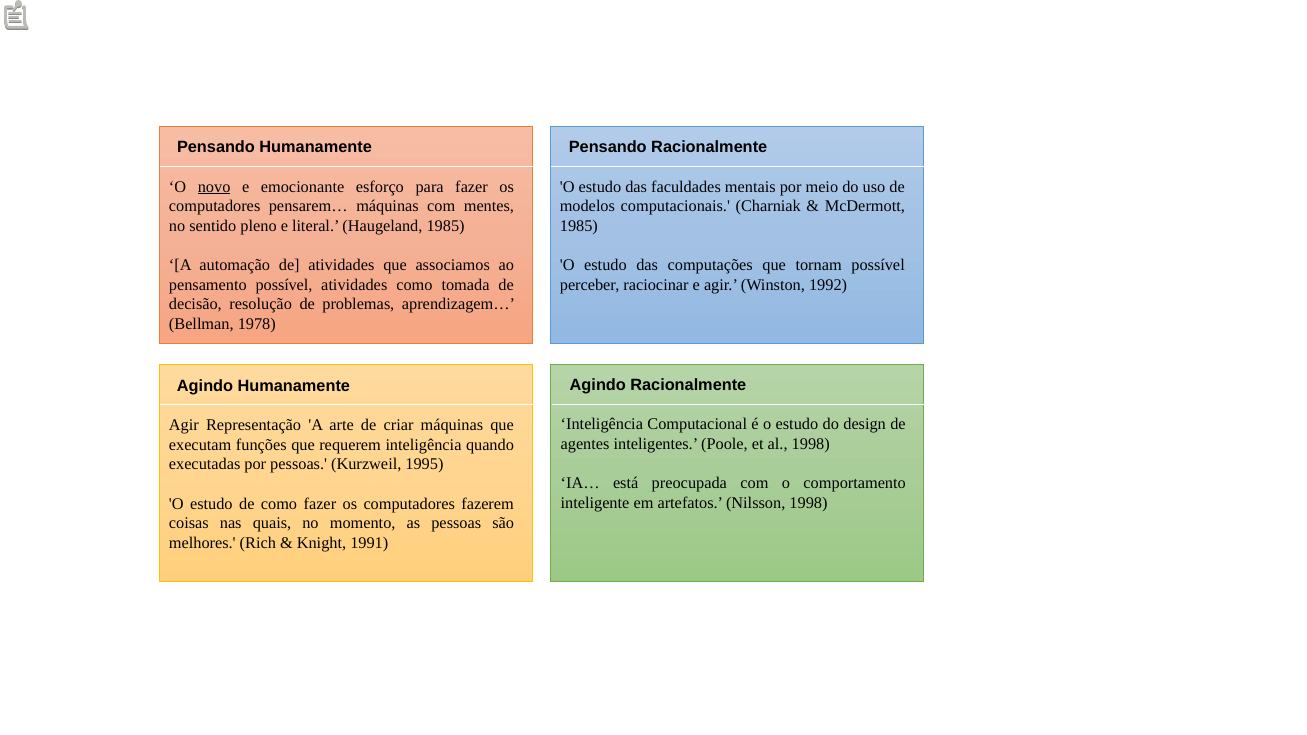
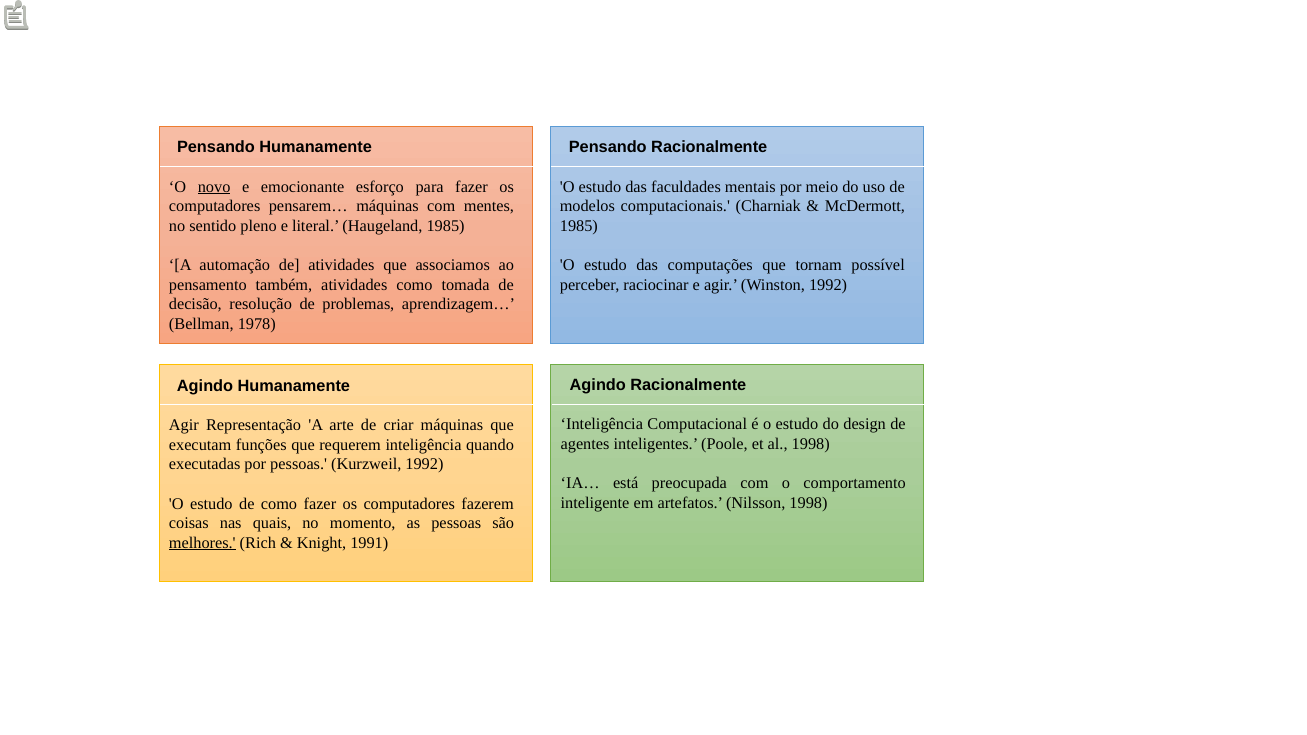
pensamento possível: possível -> também
Kurzweil 1995: 1995 -> 1992
melhores underline: none -> present
